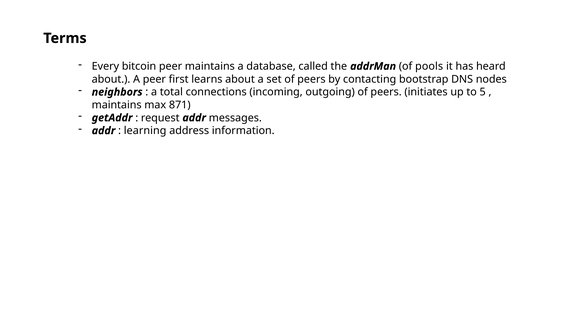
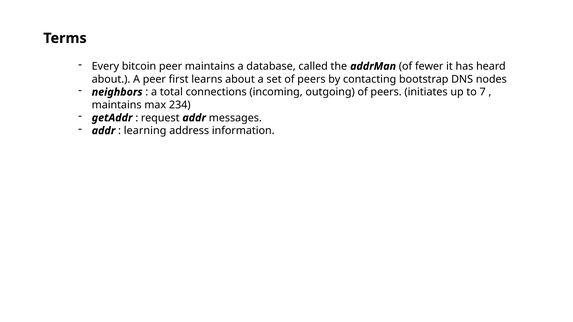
pools: pools -> fewer
5: 5 -> 7
871: 871 -> 234
